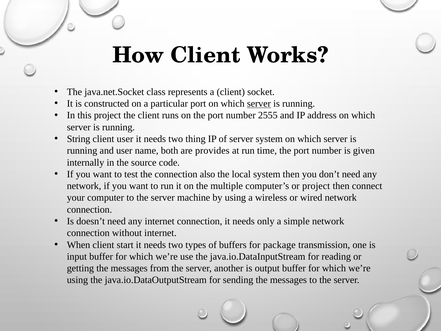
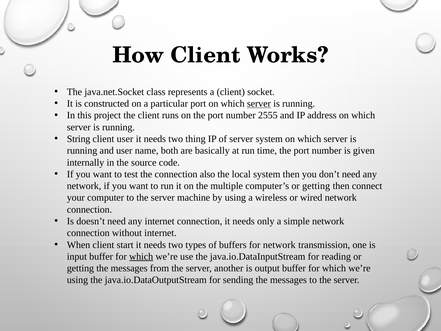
provides: provides -> basically
computer’s or project: project -> getting
for package: package -> network
which at (141, 256) underline: none -> present
